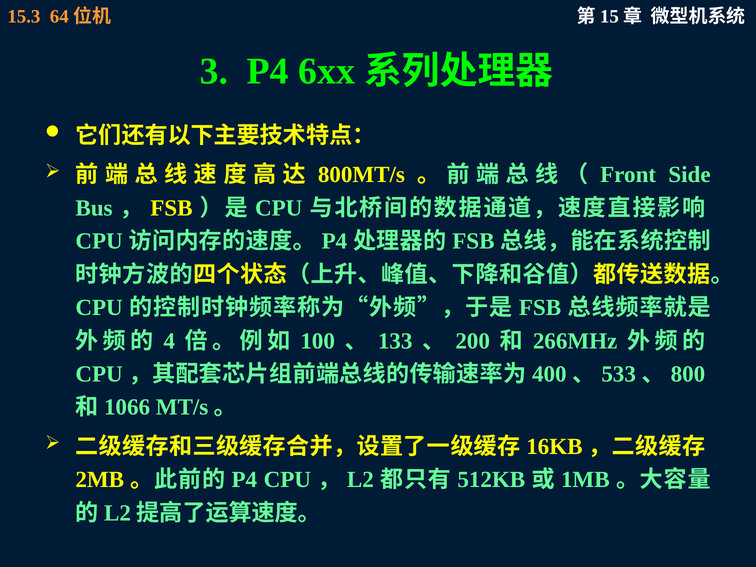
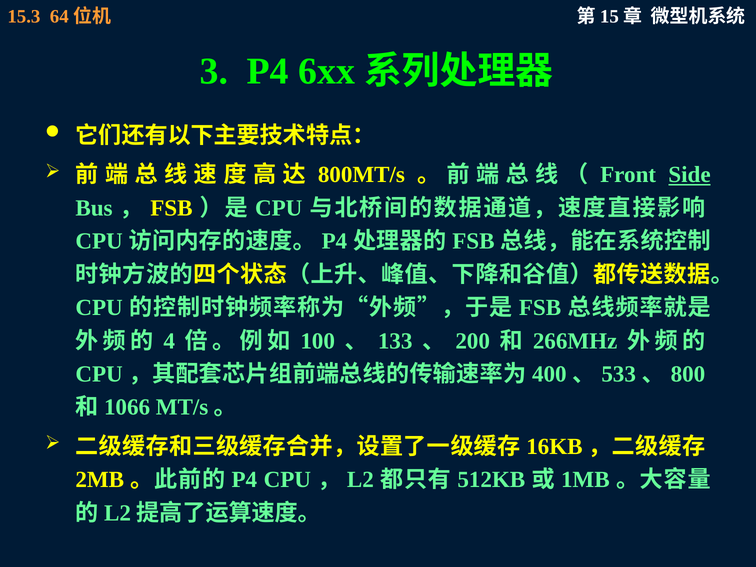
Side underline: none -> present
